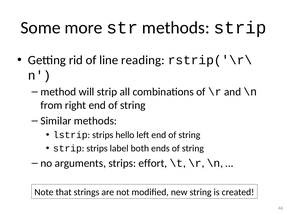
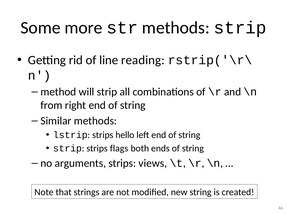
label: label -> flags
effort: effort -> views
